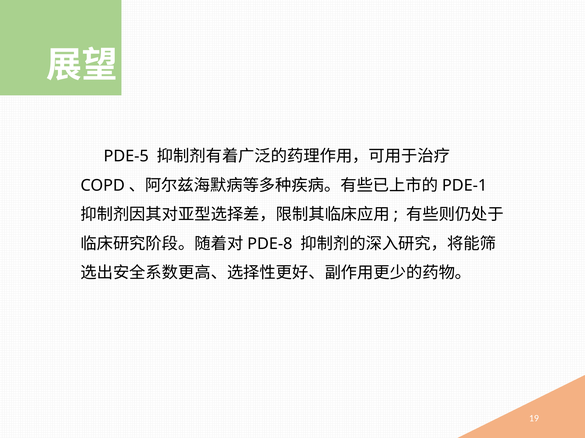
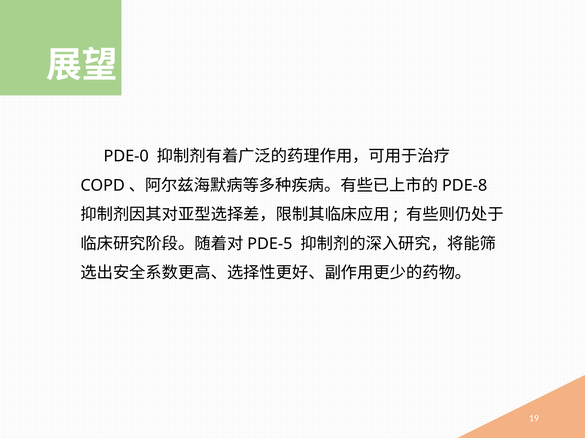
PDE-5: PDE-5 -> PDE-0
PDE-1: PDE-1 -> PDE-8
PDE-8: PDE-8 -> PDE-5
